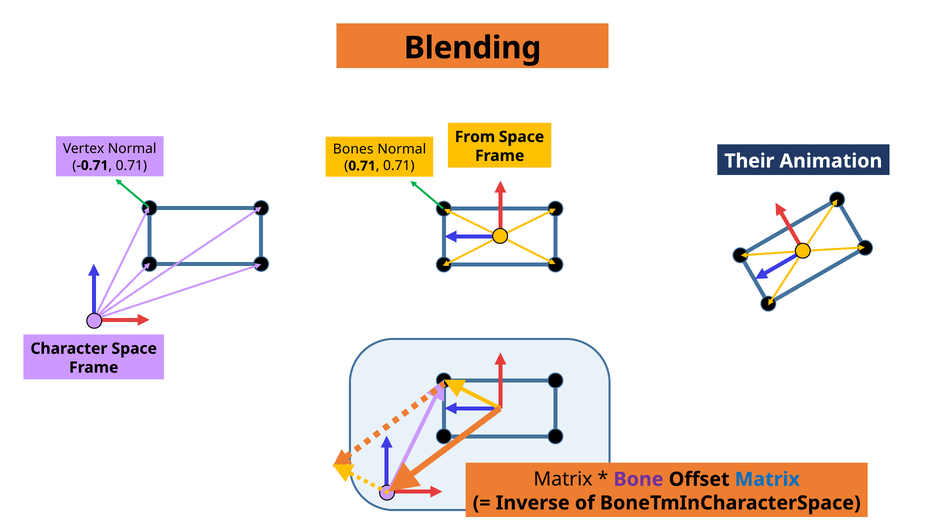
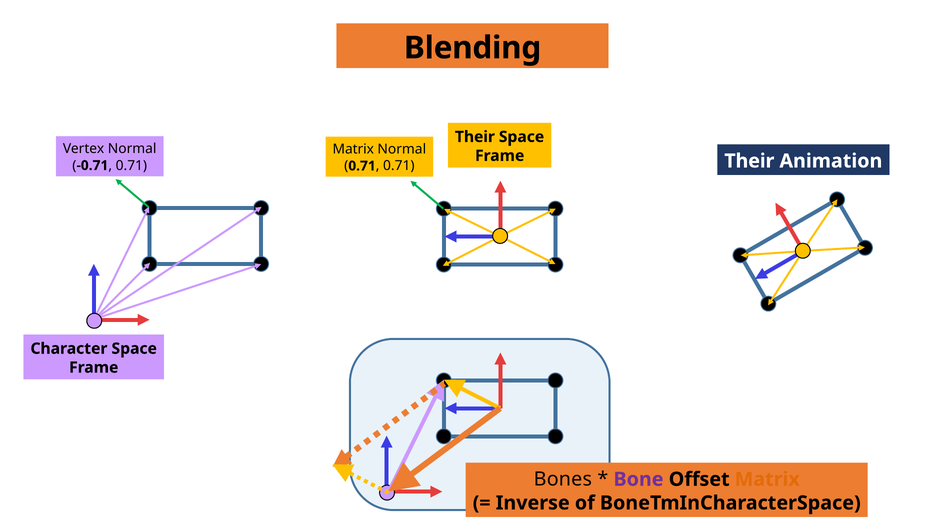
From at (475, 137): From -> Their
Bones at (353, 149): Bones -> Matrix
Matrix at (563, 479): Matrix -> Bones
Matrix at (767, 479) colour: blue -> orange
